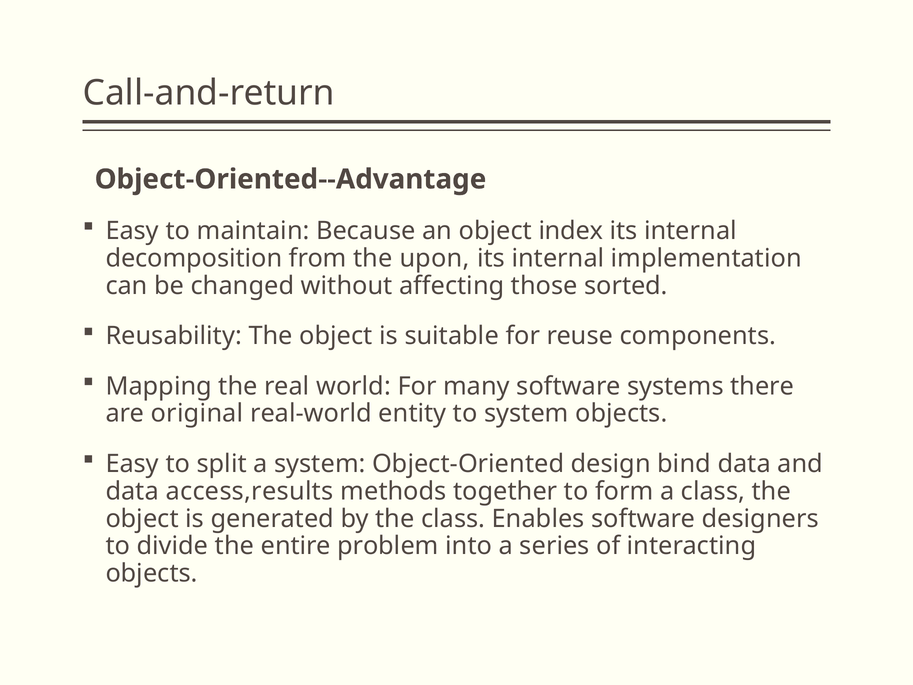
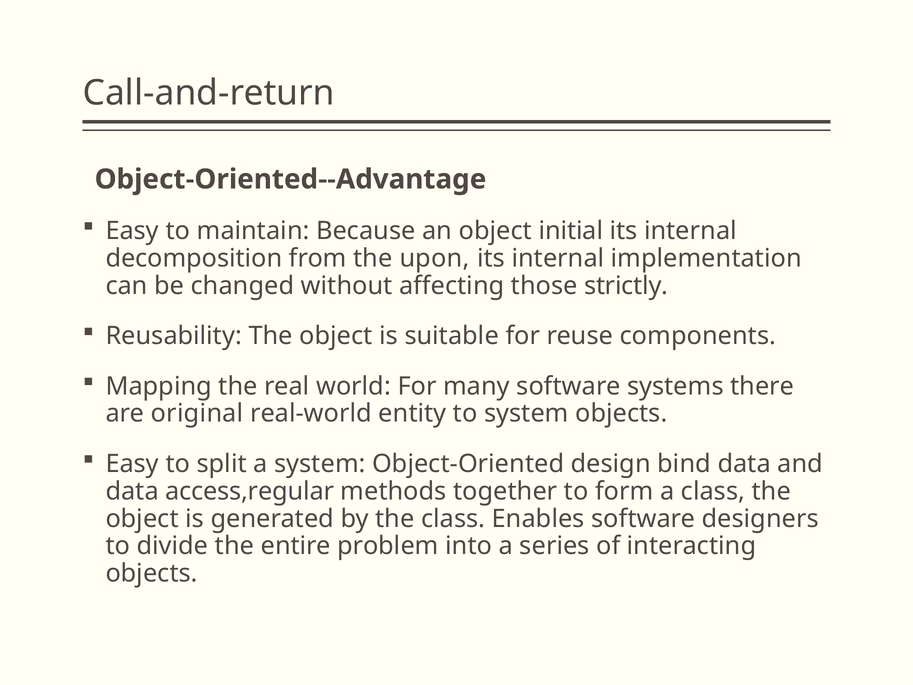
index: index -> initial
sorted: sorted -> strictly
access,results: access,results -> access,regular
